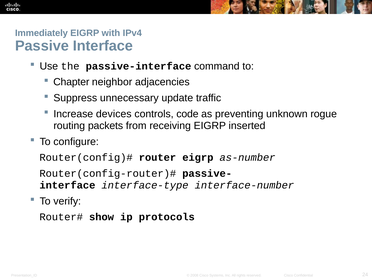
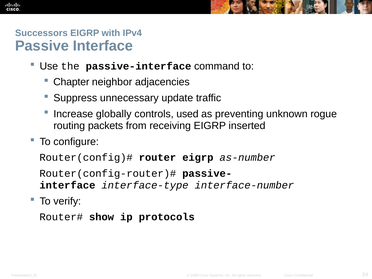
Immediately: Immediately -> Successors
devices: devices -> globally
code: code -> used
